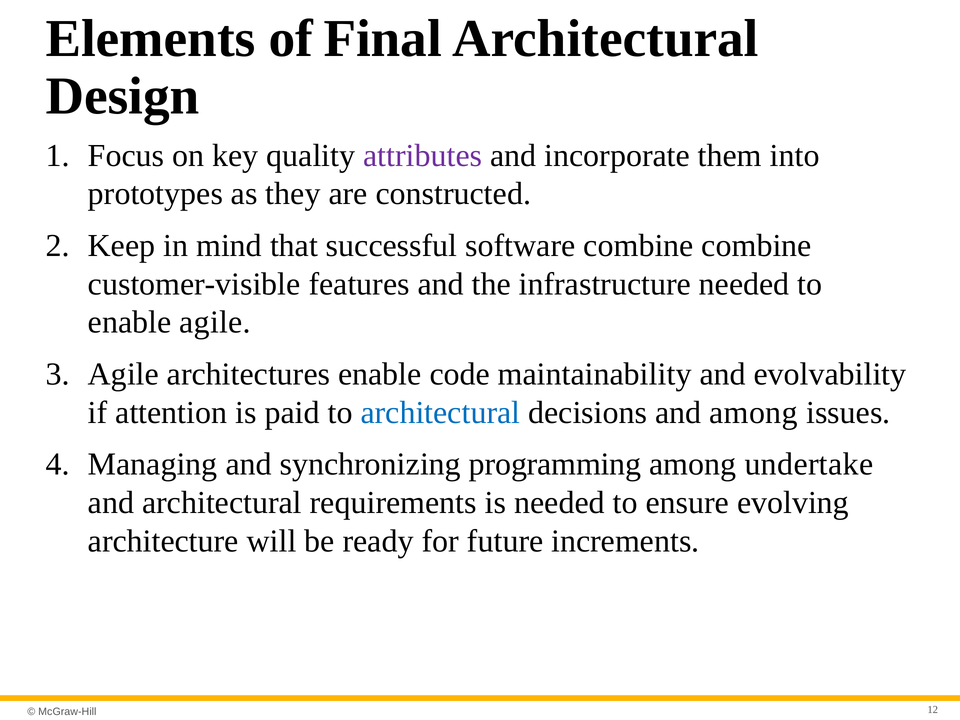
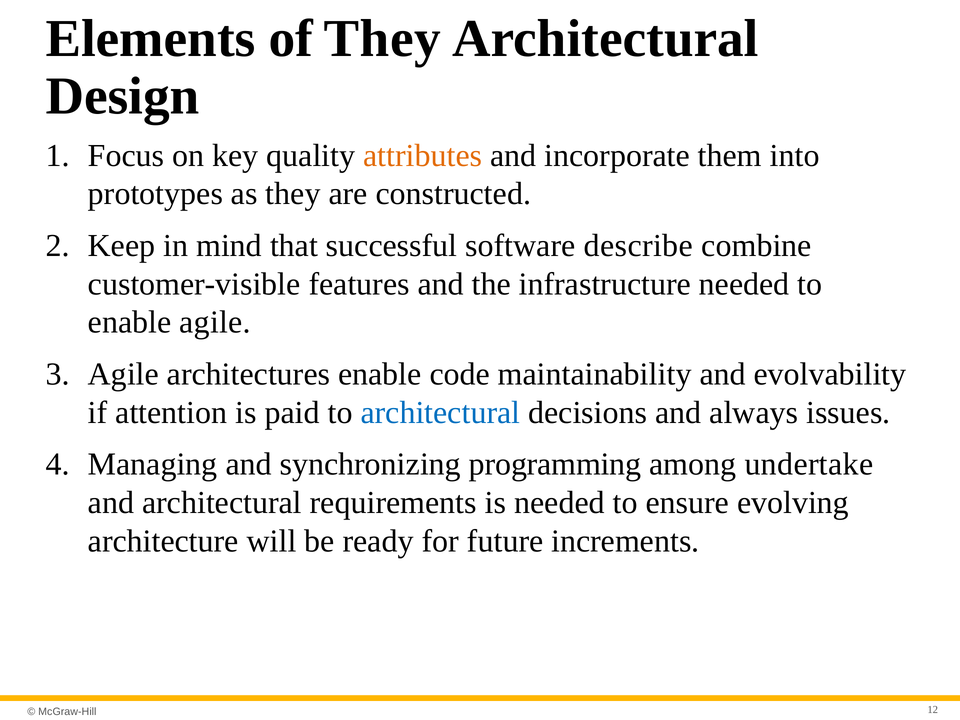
of Final: Final -> They
attributes colour: purple -> orange
software combine: combine -> describe
and among: among -> always
